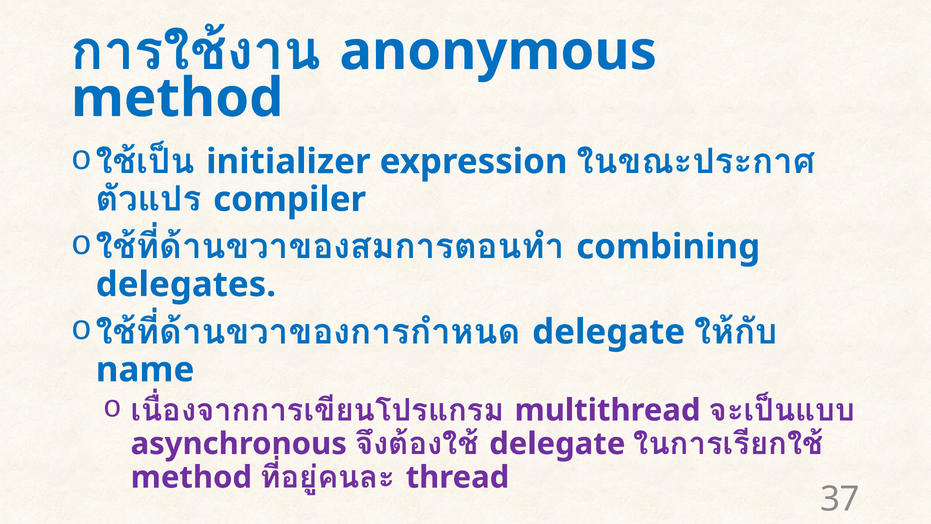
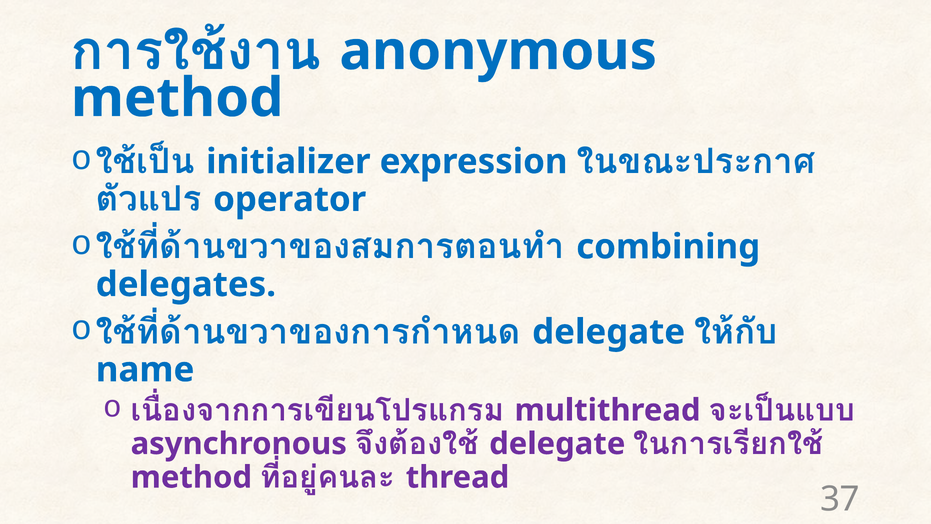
compiler: compiler -> operator
